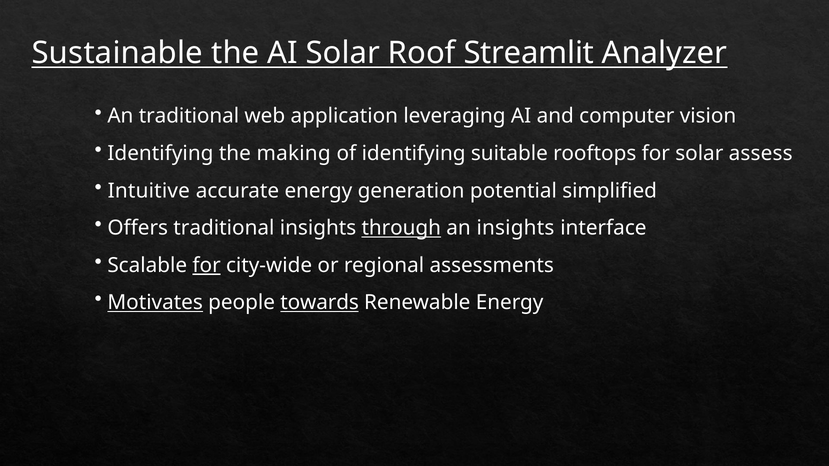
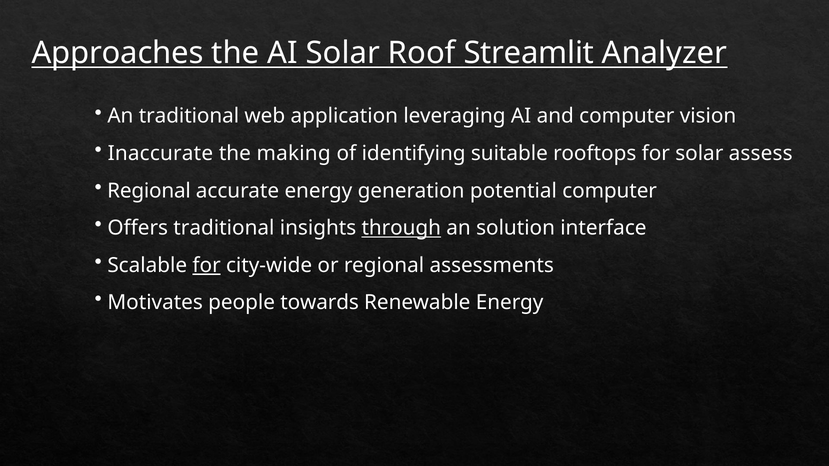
Sustainable: Sustainable -> Approaches
Identifying at (160, 154): Identifying -> Inaccurate
Intuitive at (149, 191): Intuitive -> Regional
potential simplified: simplified -> computer
an insights: insights -> solution
Motivates underline: present -> none
towards underline: present -> none
